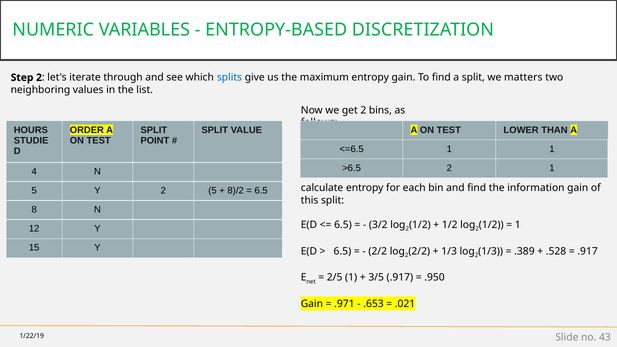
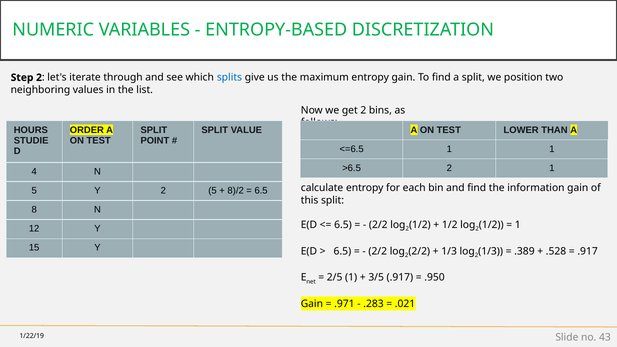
matters: matters -> position
3/2 at (378, 225): 3/2 -> 2/2
.653: .653 -> .283
